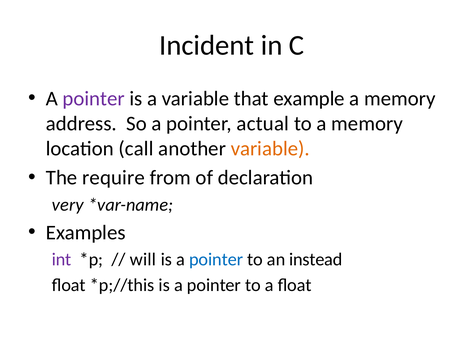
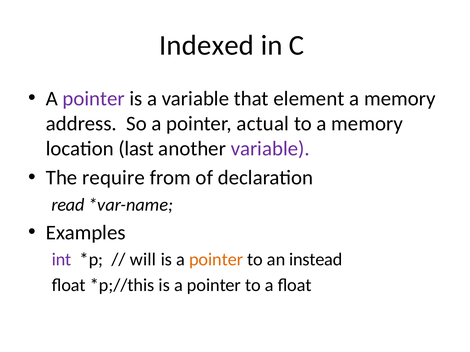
Incident: Incident -> Indexed
example: example -> element
call: call -> last
variable at (270, 149) colour: orange -> purple
very: very -> read
pointer at (216, 260) colour: blue -> orange
